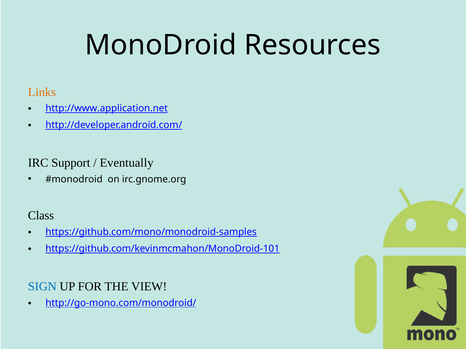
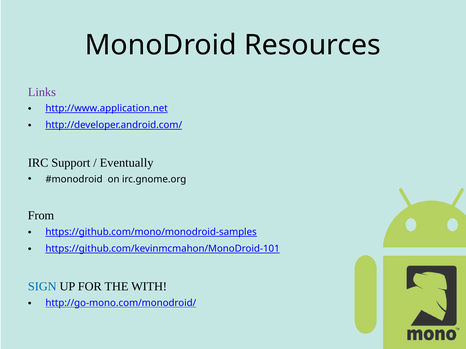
Links colour: orange -> purple
Class: Class -> From
VIEW: VIEW -> WITH
